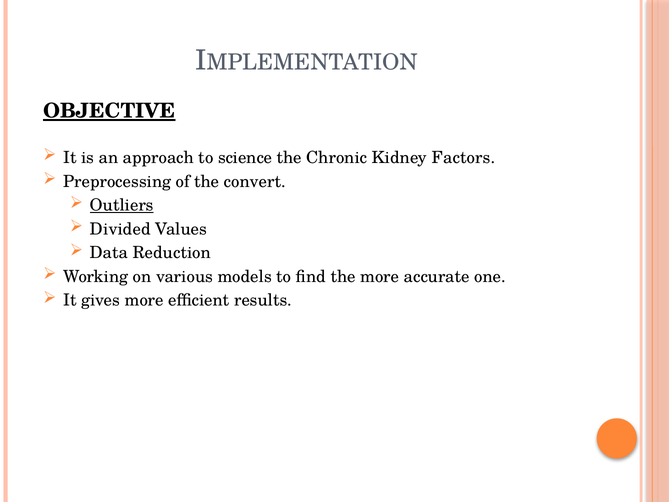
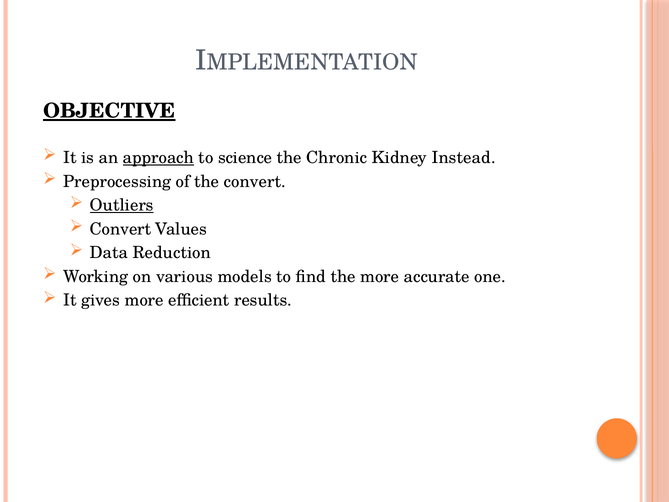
approach underline: none -> present
Factors: Factors -> Instead
Divided at (120, 229): Divided -> Convert
